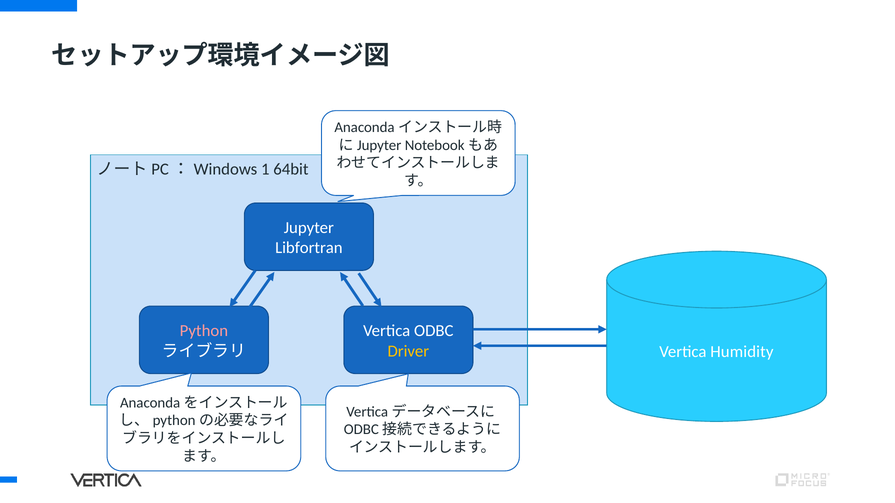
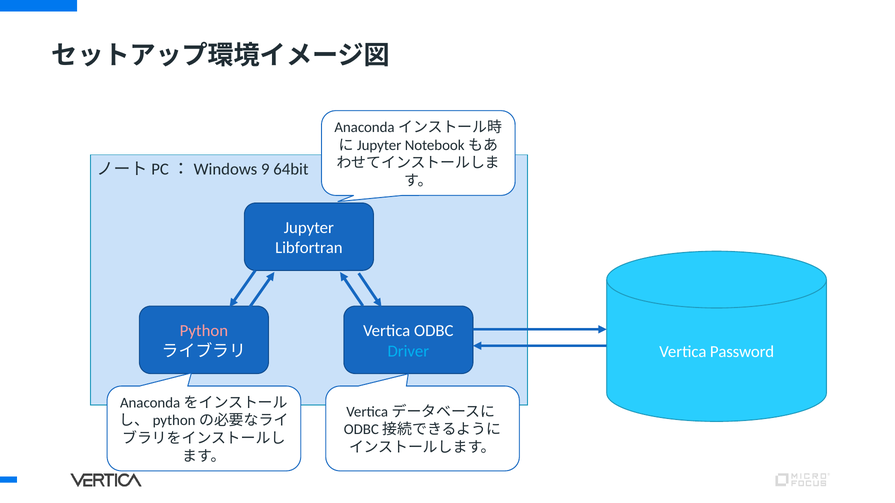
1: 1 -> 9
Driver colour: yellow -> light blue
Humidity: Humidity -> Password
